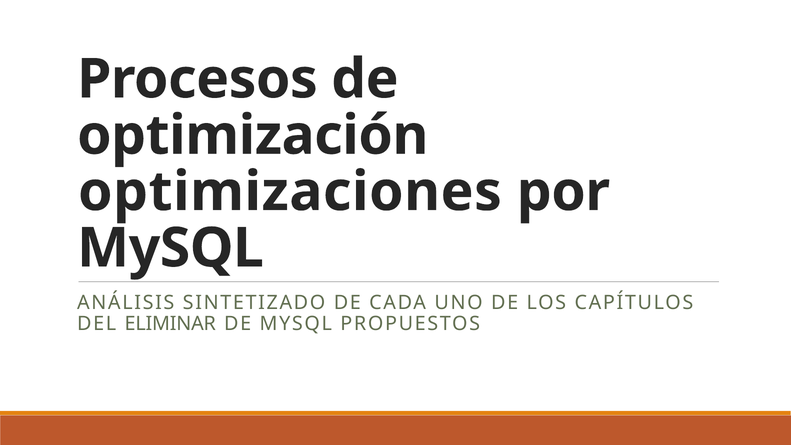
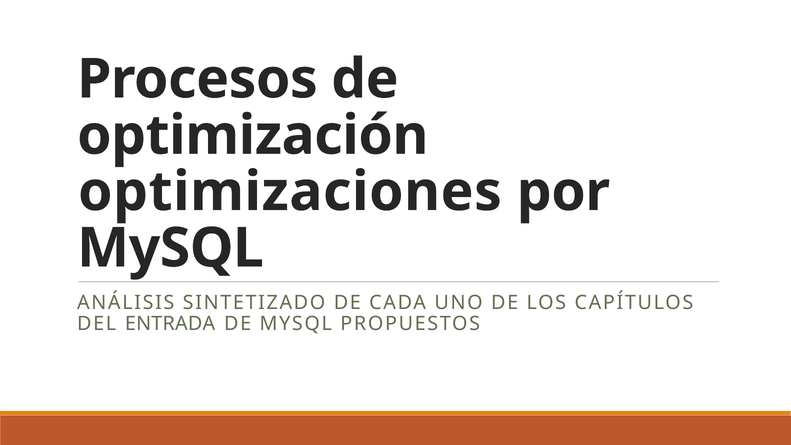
ELIMINAR: ELIMINAR -> ENTRADA
